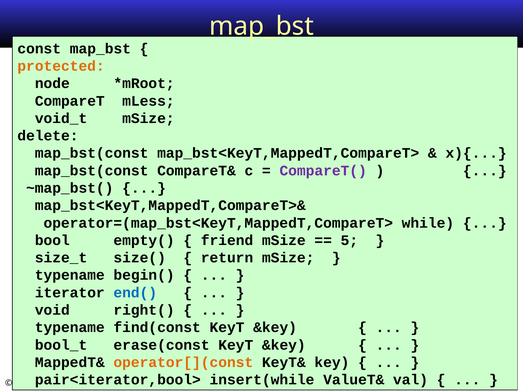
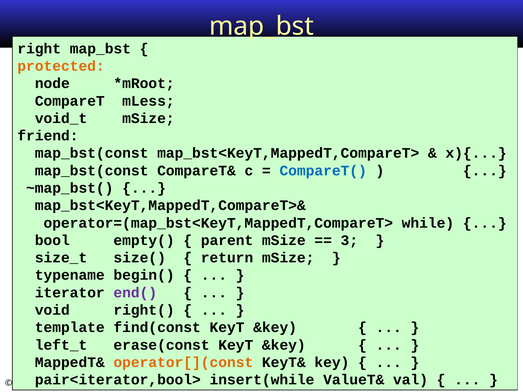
const: const -> right
delete: delete -> friend
CompareT( colour: purple -> blue
friend: friend -> parent
5: 5 -> 3
end( colour: blue -> purple
typename at (70, 328): typename -> template
bool_t: bool_t -> left_t
